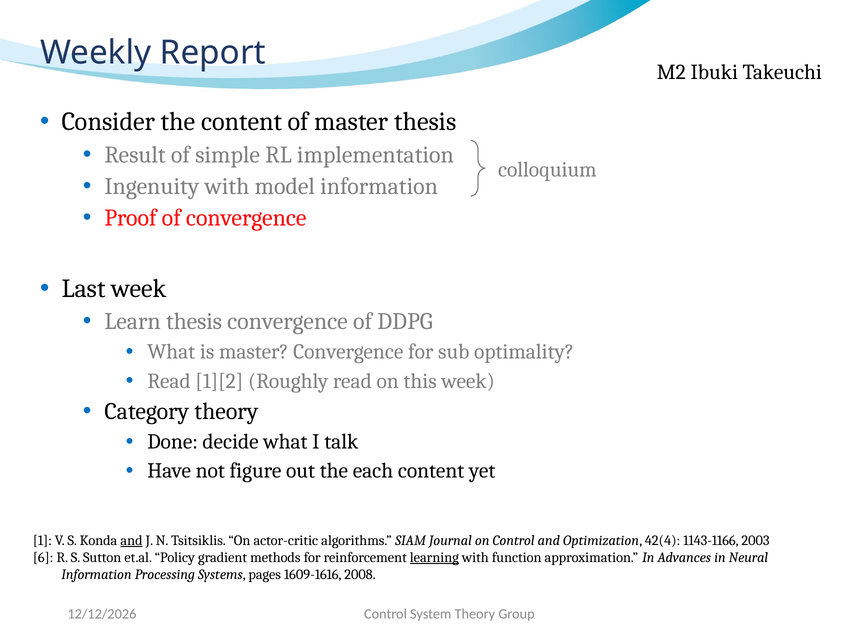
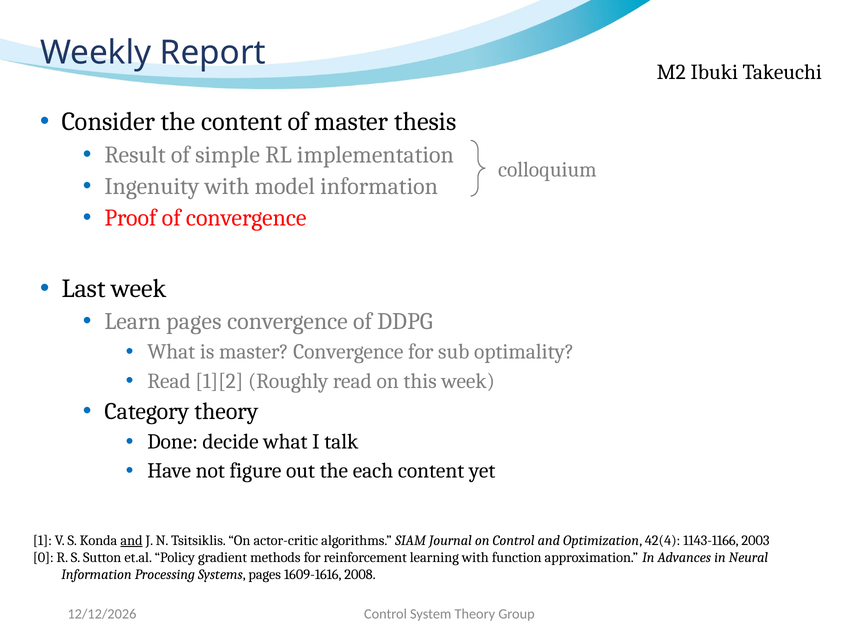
Learn thesis: thesis -> pages
6: 6 -> 0
learning underline: present -> none
